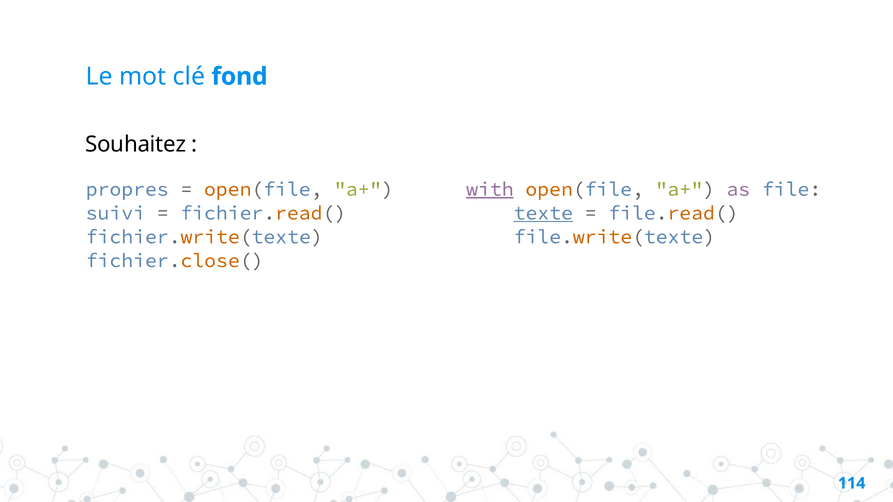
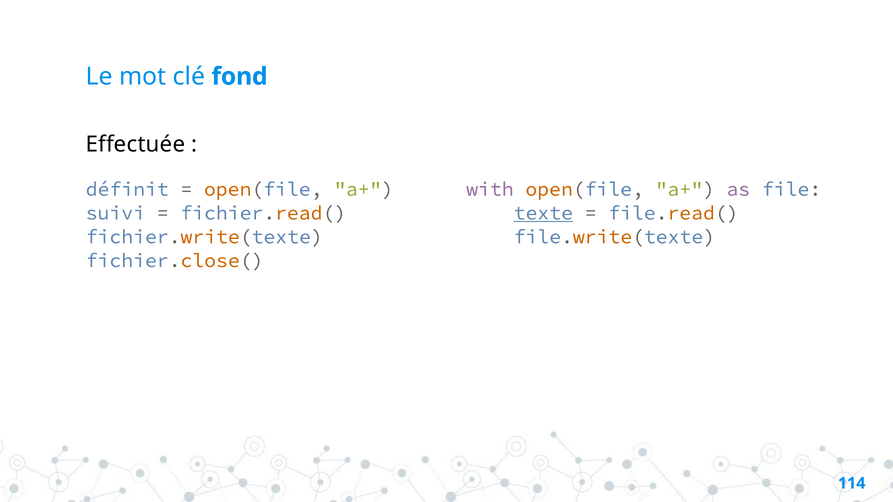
Souhaitez: Souhaitez -> Effectuée
propres: propres -> définit
with underline: present -> none
